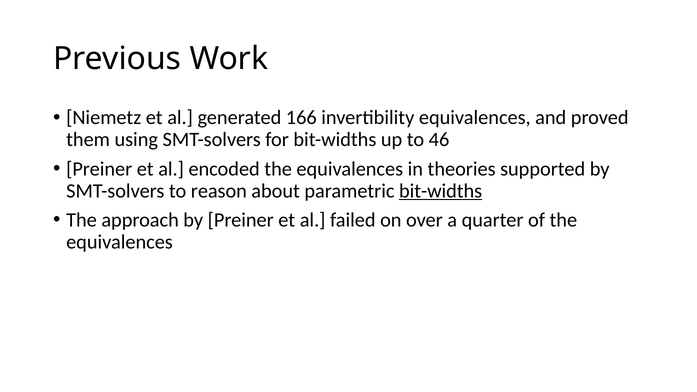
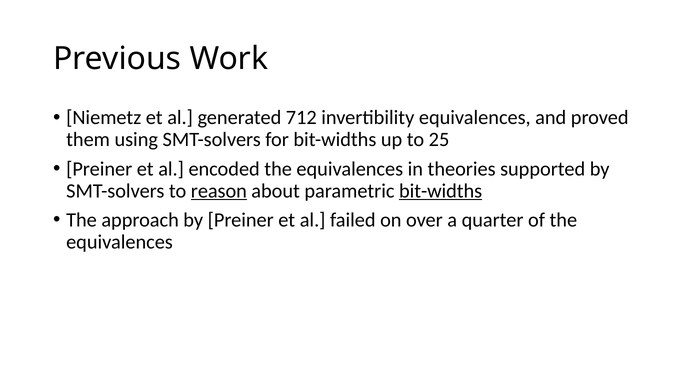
166: 166 -> 712
46: 46 -> 25
reason underline: none -> present
